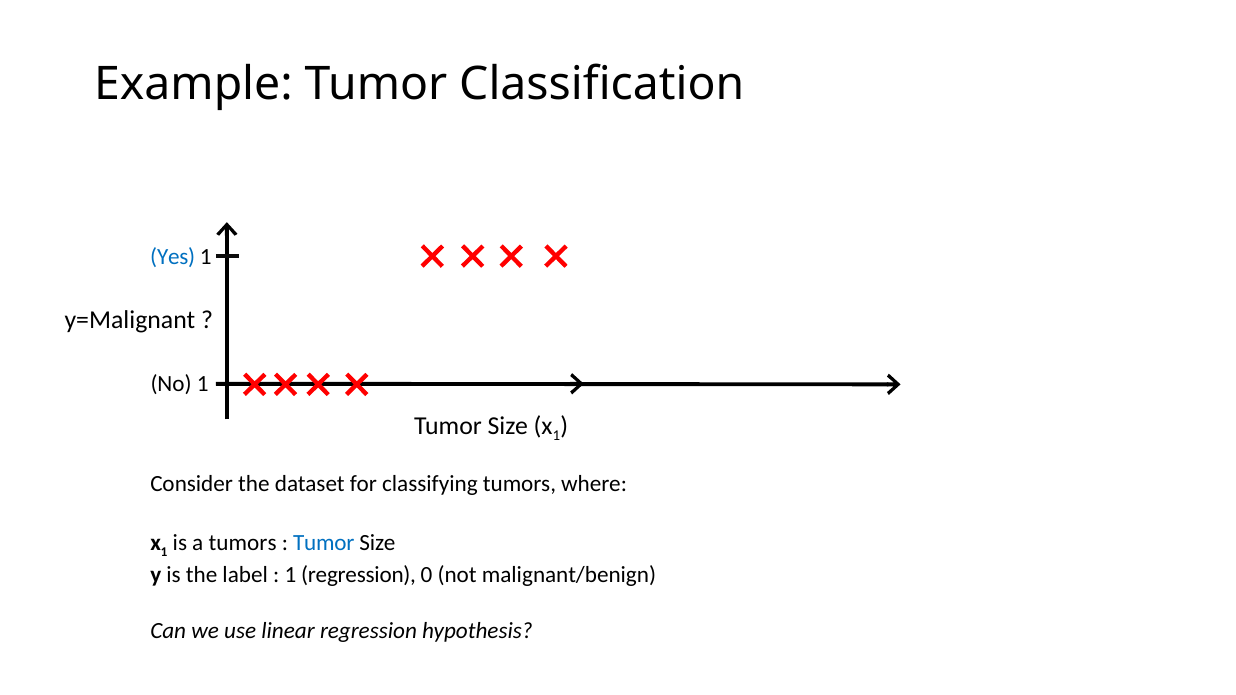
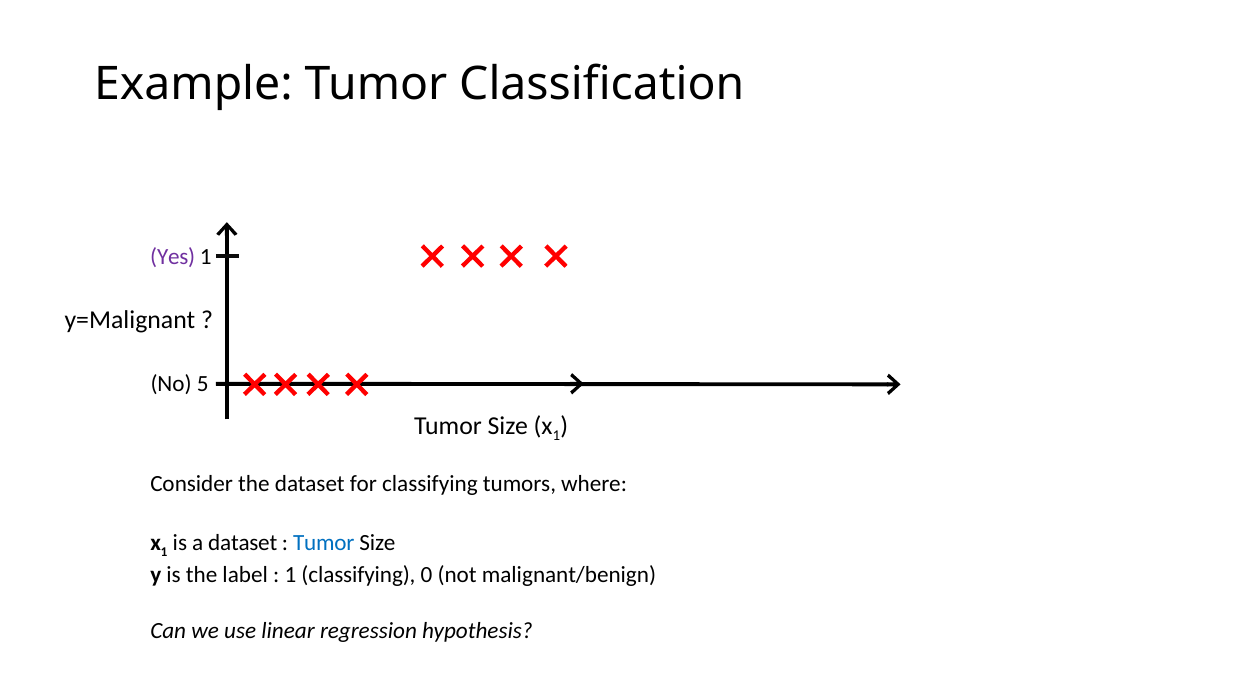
Yes colour: blue -> purple
No 1: 1 -> 5
a tumors: tumors -> dataset
1 regression: regression -> classifying
